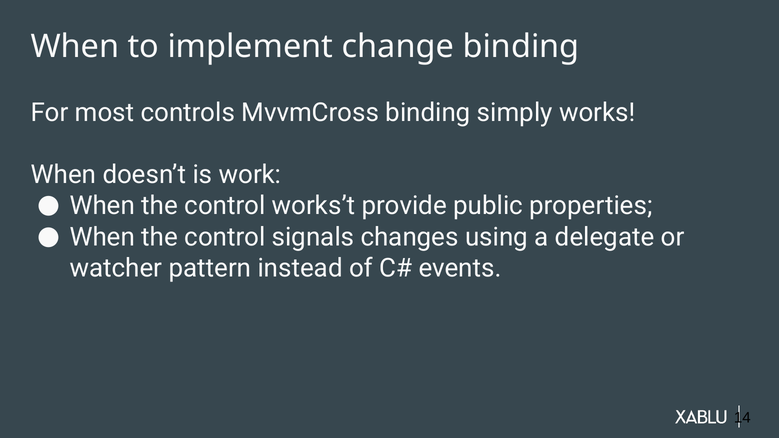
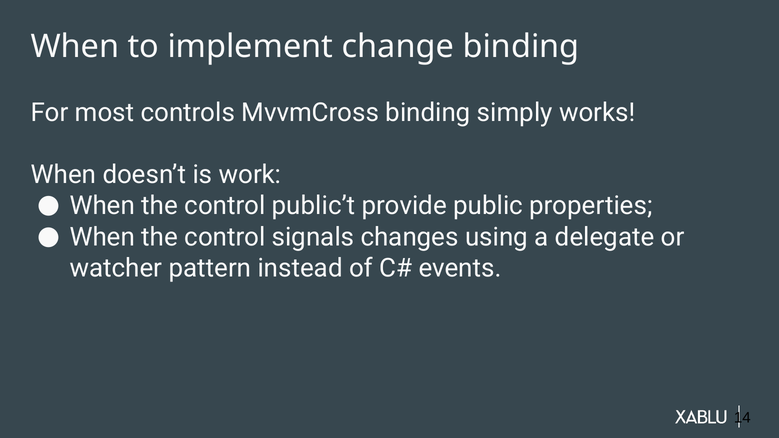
works’t: works’t -> public’t
